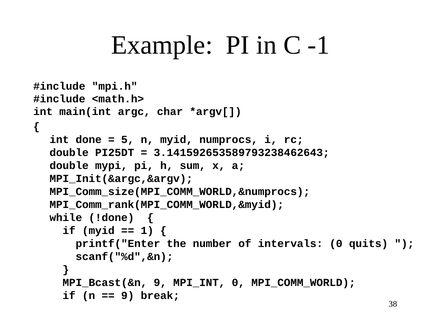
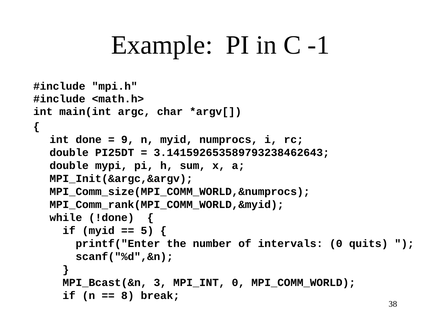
5: 5 -> 9
1: 1 -> 5
MPI_Bcast(&n 9: 9 -> 3
9 at (128, 296): 9 -> 8
